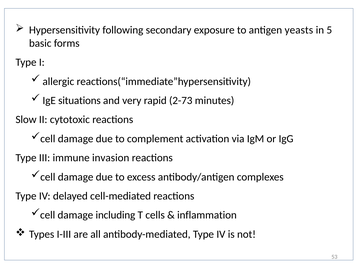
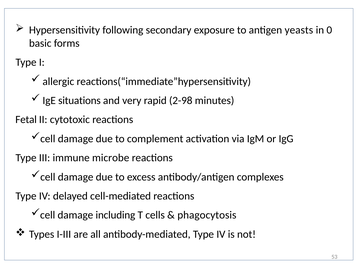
5: 5 -> 0
2-73: 2-73 -> 2-98
Slow: Slow -> Fetal
invasion: invasion -> microbe
inflammation: inflammation -> phagocytosis
